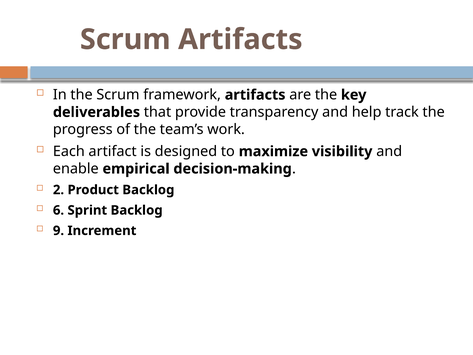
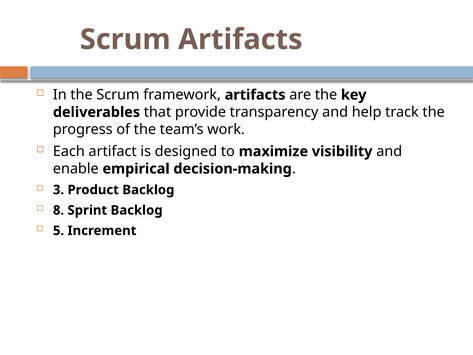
2: 2 -> 3
6: 6 -> 8
9: 9 -> 5
